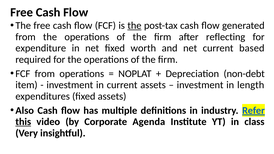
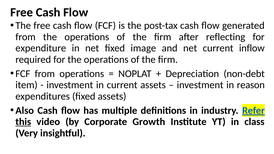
the at (134, 26) underline: present -> none
worth: worth -> image
based: based -> inflow
length: length -> reason
Agenda: Agenda -> Growth
